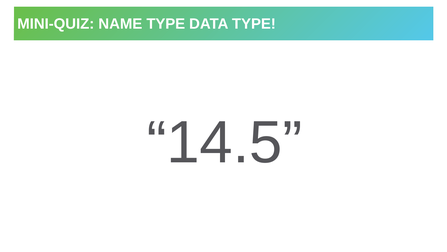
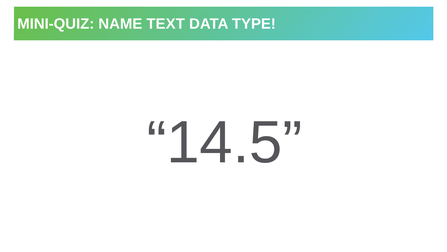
NAME TYPE: TYPE -> TEXT
